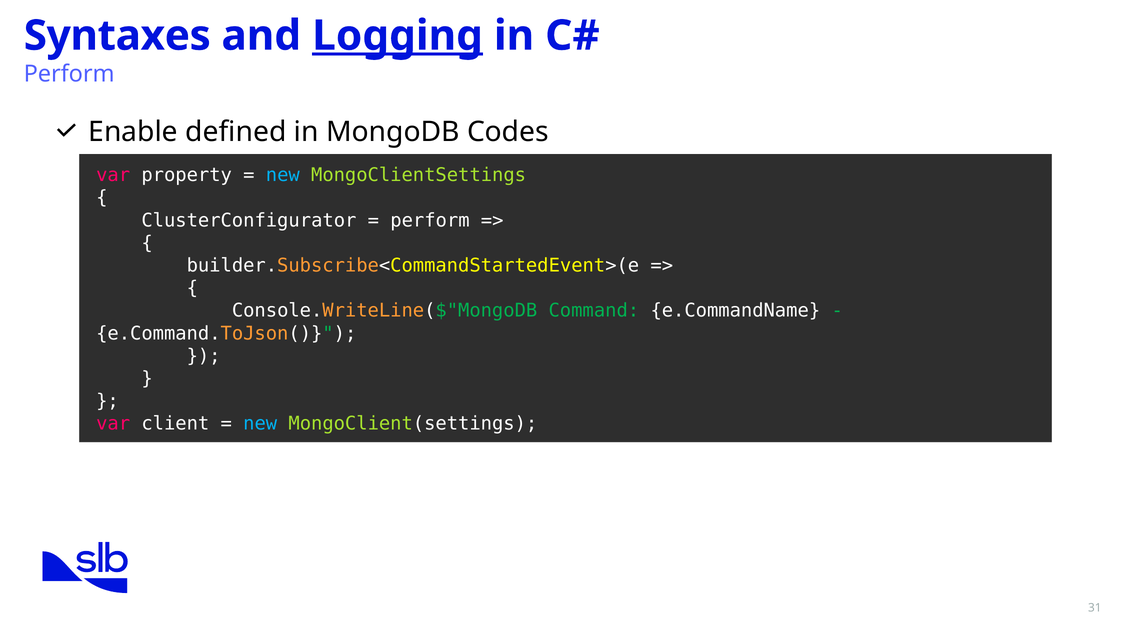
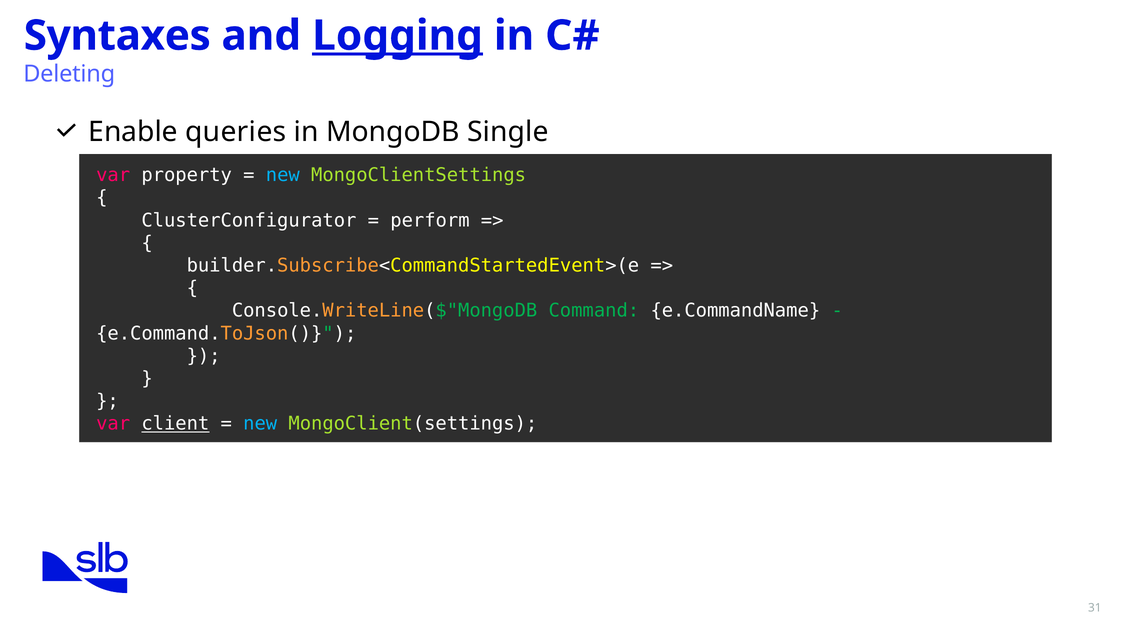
Perform at (69, 74): Perform -> Deleting
defined: defined -> queries
Codes: Codes -> Single
client underline: none -> present
